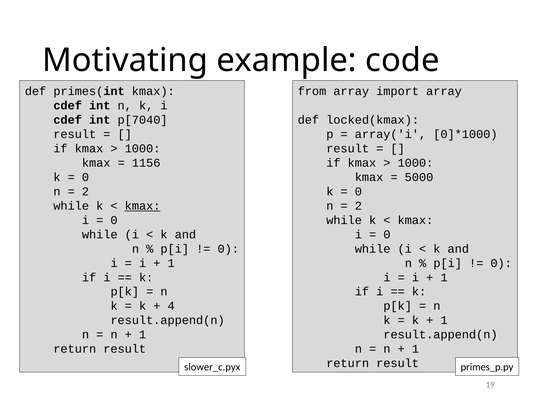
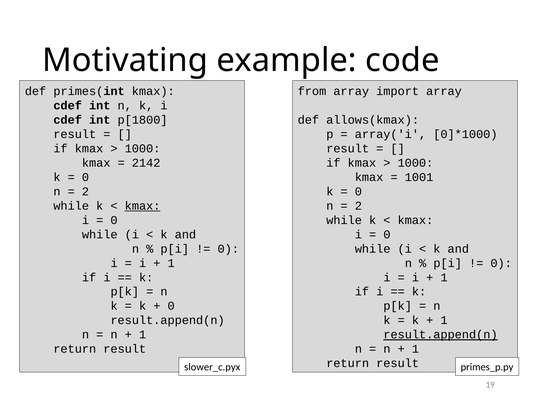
p[7040: p[7040 -> p[1800
locked(kmax: locked(kmax -> allows(kmax
1156: 1156 -> 2142
5000: 5000 -> 1001
4 at (171, 306): 4 -> 0
result.append(n at (440, 334) underline: none -> present
